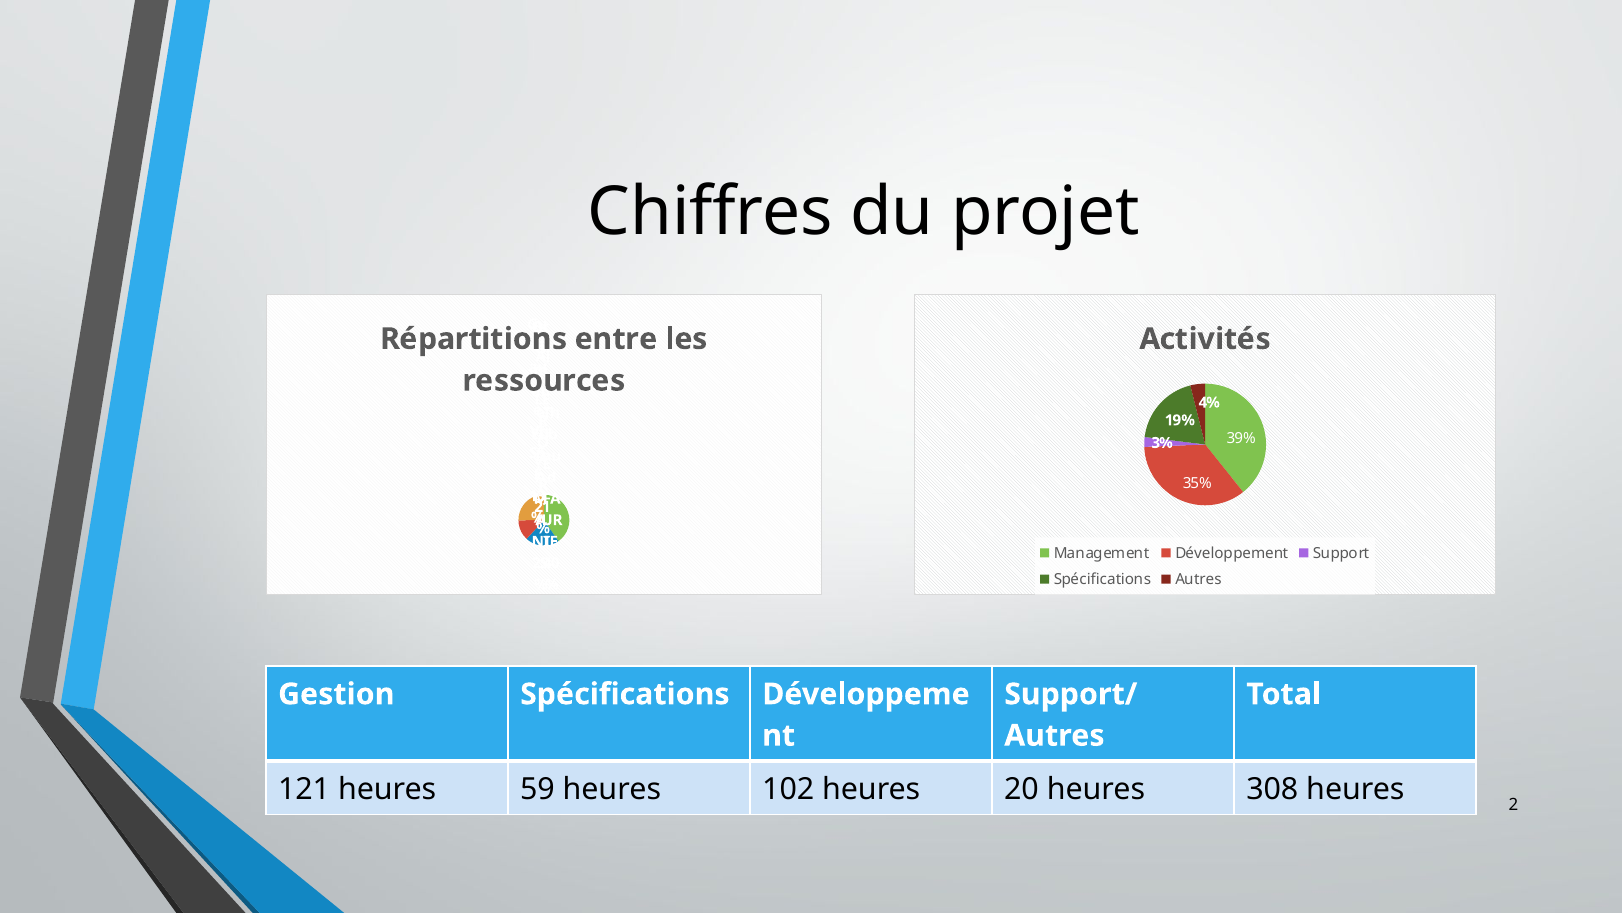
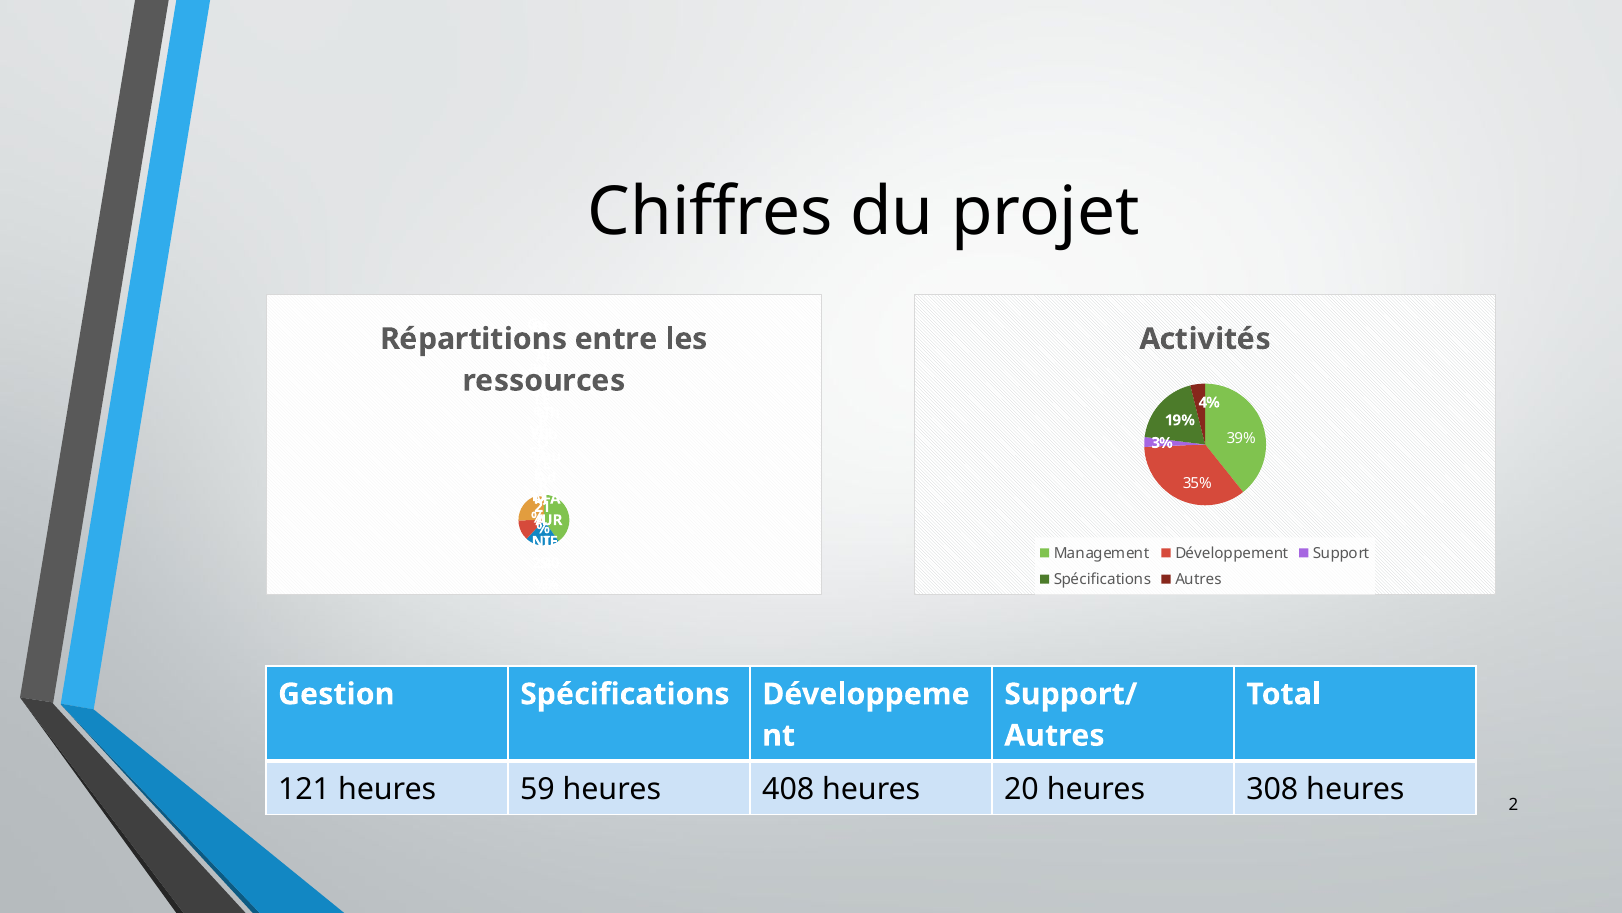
102: 102 -> 408
